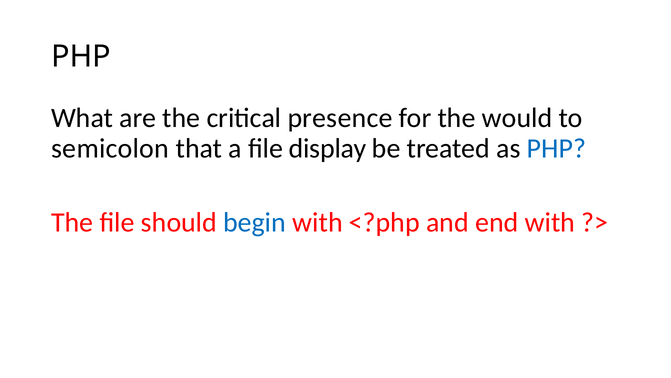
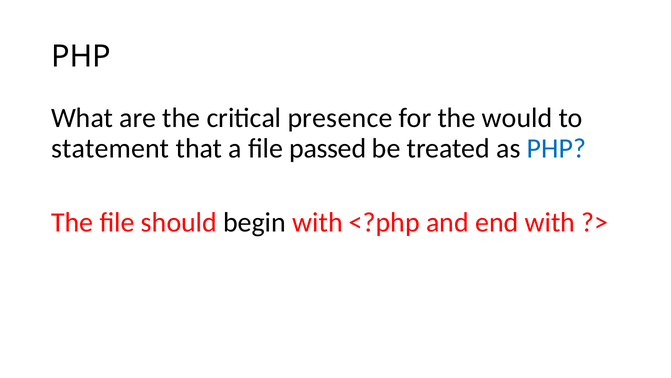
semicolon: semicolon -> statement
display: display -> passed
begin colour: blue -> black
